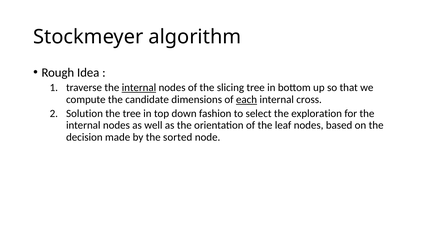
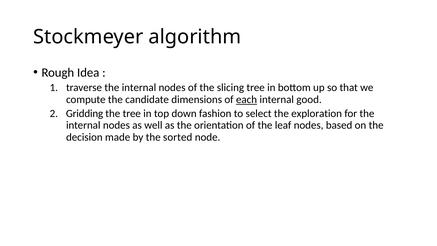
internal at (139, 88) underline: present -> none
cross: cross -> good
Solution: Solution -> Gridding
